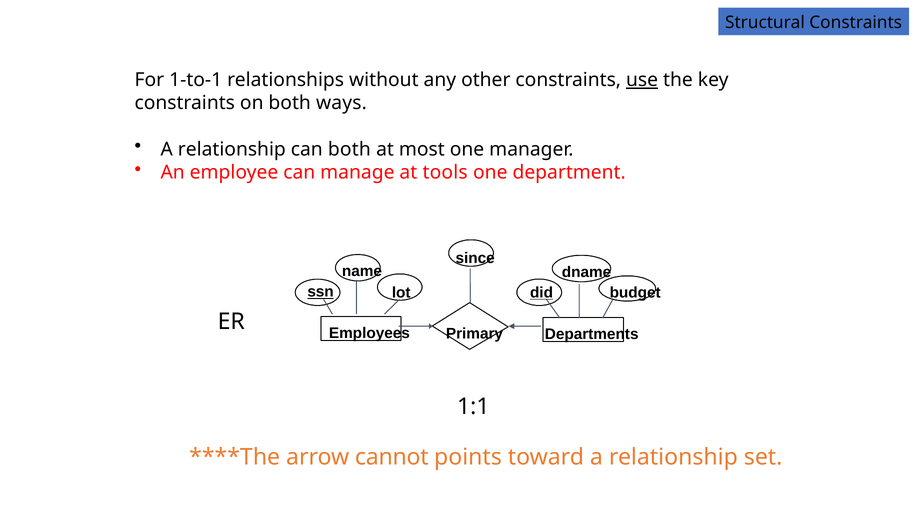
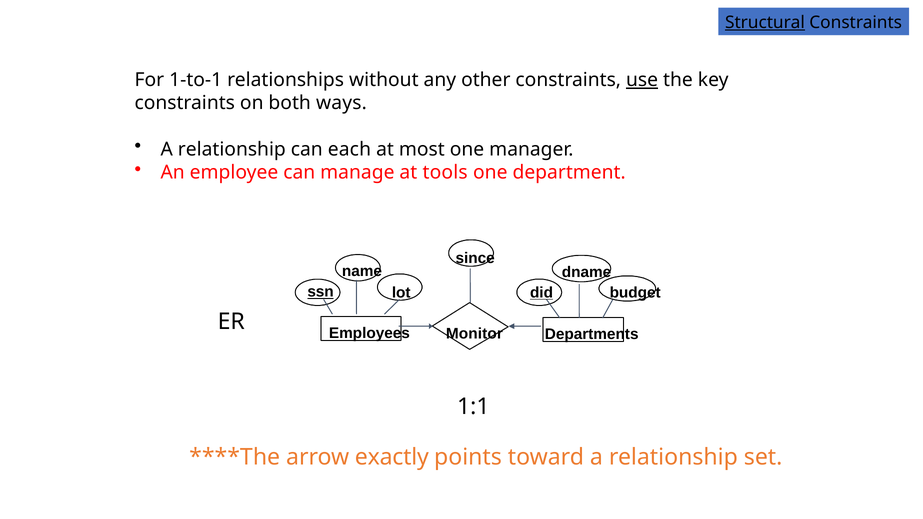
Structural underline: none -> present
can both: both -> each
Primary: Primary -> Monitor
cannot: cannot -> exactly
